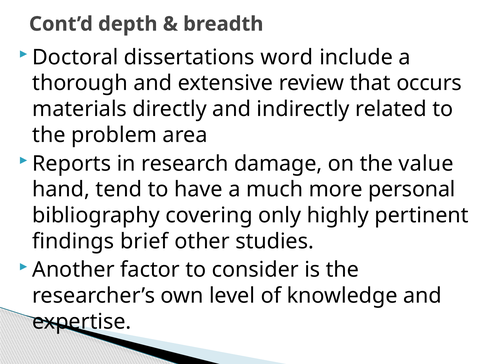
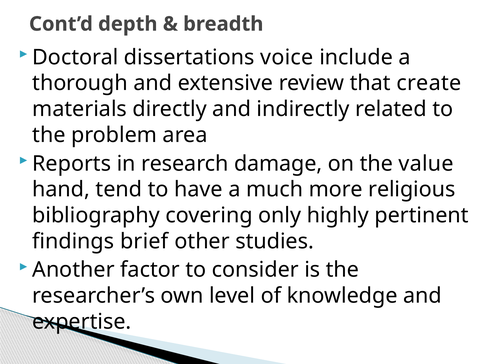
word: word -> voice
occurs: occurs -> create
personal: personal -> religious
